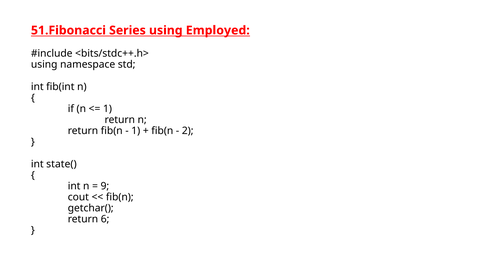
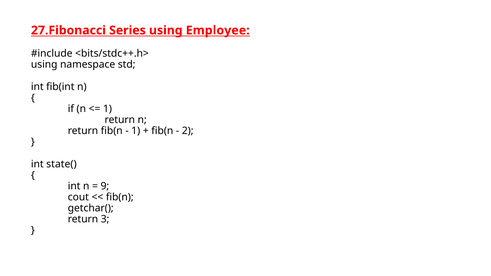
51.Fibonacci: 51.Fibonacci -> 27.Fibonacci
Employed: Employed -> Employee
6: 6 -> 3
